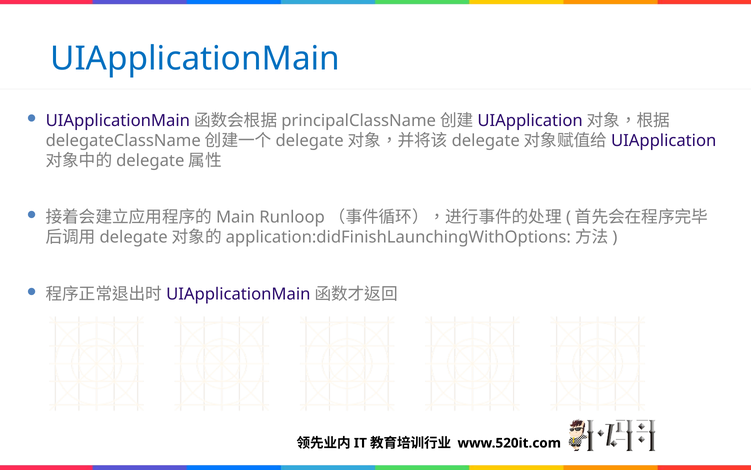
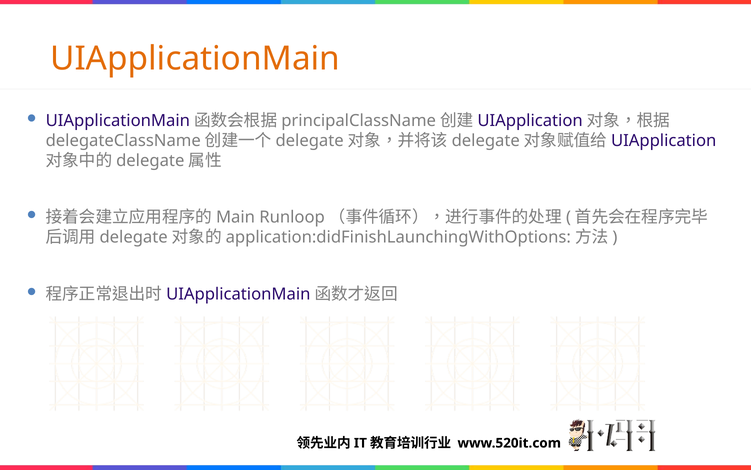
UIApplicationMain colour: blue -> orange
